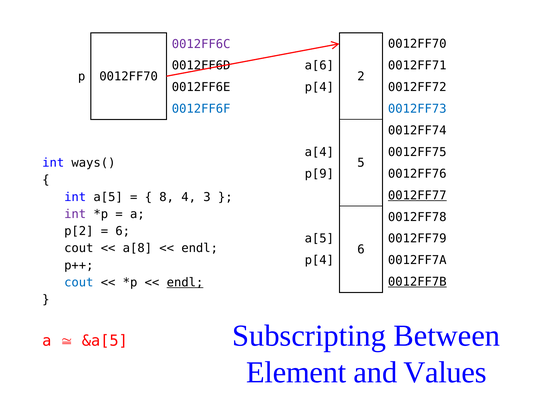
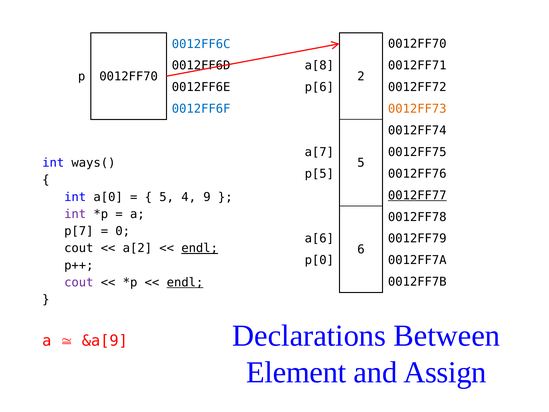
0012FF6C colour: purple -> blue
a[6: a[6 -> a[8
p[4 at (319, 87): p[4 -> p[6
0012FF73 colour: blue -> orange
a[4: a[4 -> a[7
p[9: p[9 -> p[5
int a[5: a[5 -> a[0
8 at (167, 197): 8 -> 5
3: 3 -> 9
p[2: p[2 -> p[7
6 at (123, 231): 6 -> 0
a[5 at (319, 238): a[5 -> a[6
a[8: a[8 -> a[2
endl at (200, 248) underline: none -> present
p[4 at (319, 260): p[4 -> p[0
0012FF7B underline: present -> none
cout at (79, 282) colour: blue -> purple
Subscripting: Subscripting -> Declarations
&a[5: &a[5 -> &a[9
Values: Values -> Assign
